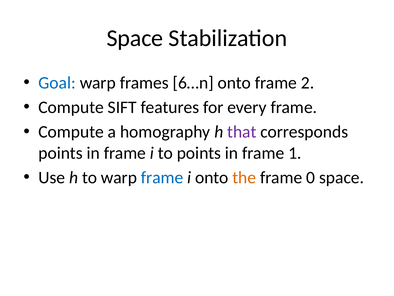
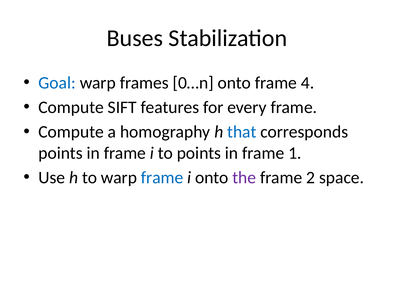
Space at (135, 38): Space -> Buses
6…n: 6…n -> 0…n
2: 2 -> 4
that colour: purple -> blue
the colour: orange -> purple
0: 0 -> 2
